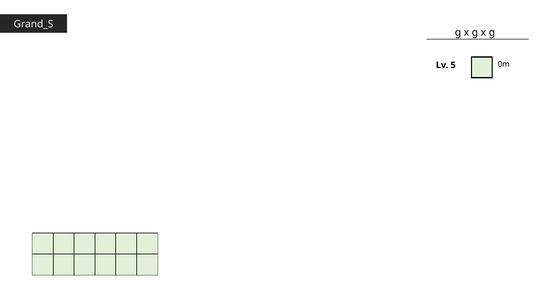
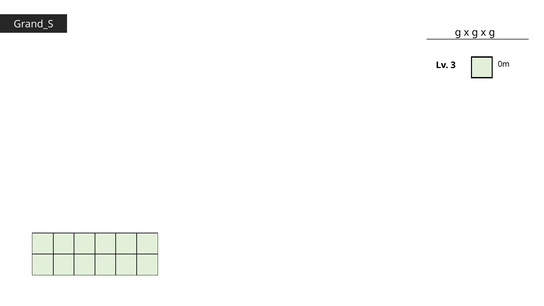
5: 5 -> 3
